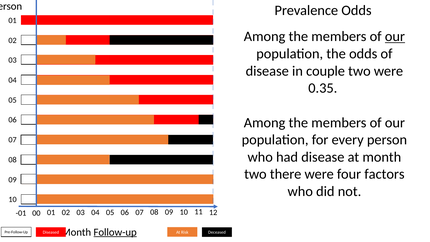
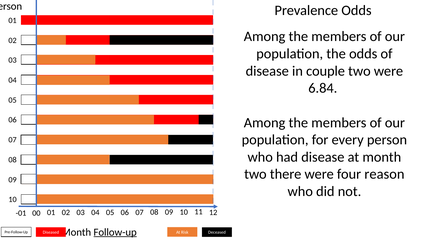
our at (395, 37) underline: present -> none
0.35: 0.35 -> 6.84
factors: factors -> reason
